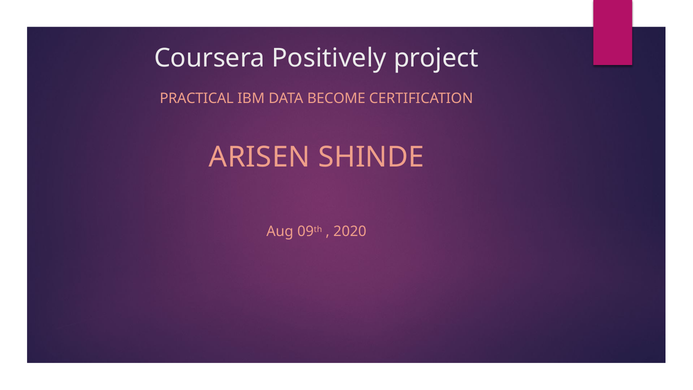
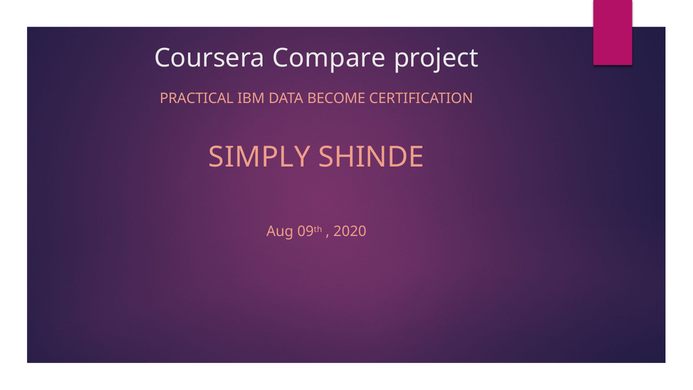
Positively: Positively -> Compare
ARISEN: ARISEN -> SIMPLY
